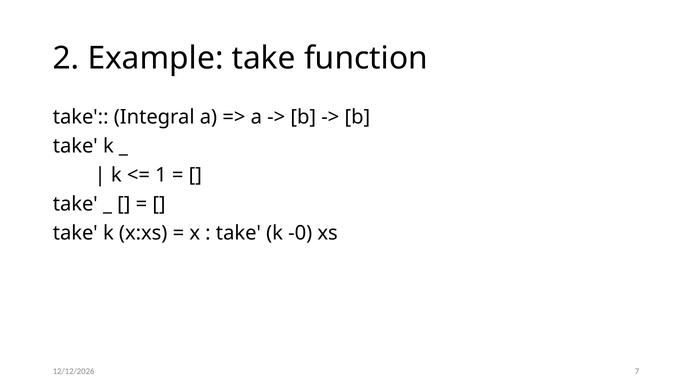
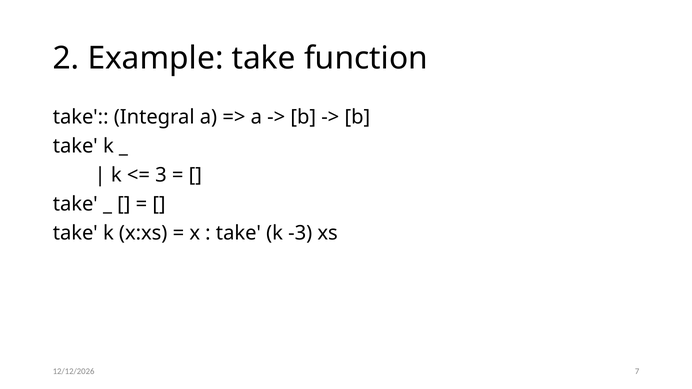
1: 1 -> 3
-0: -0 -> -3
